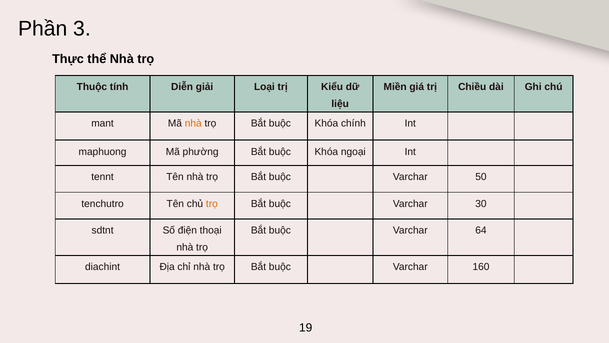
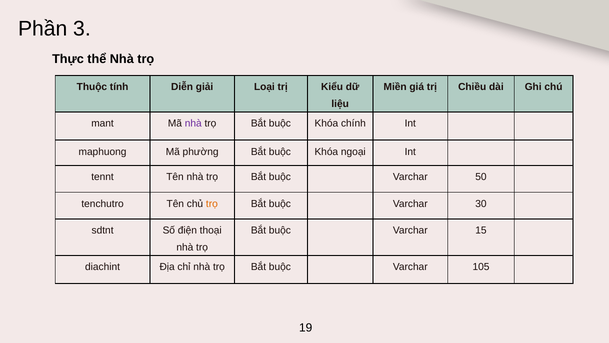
nhà at (193, 123) colour: orange -> purple
64: 64 -> 15
160: 160 -> 105
